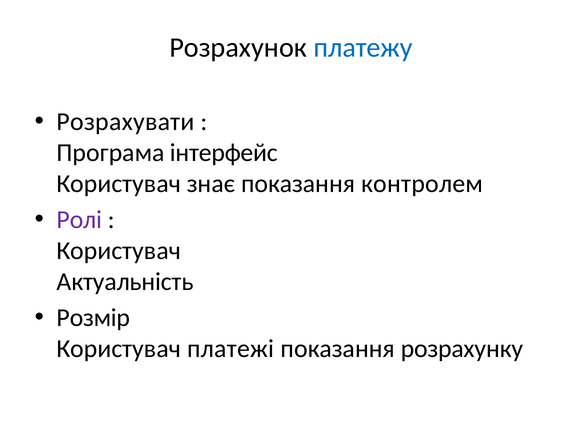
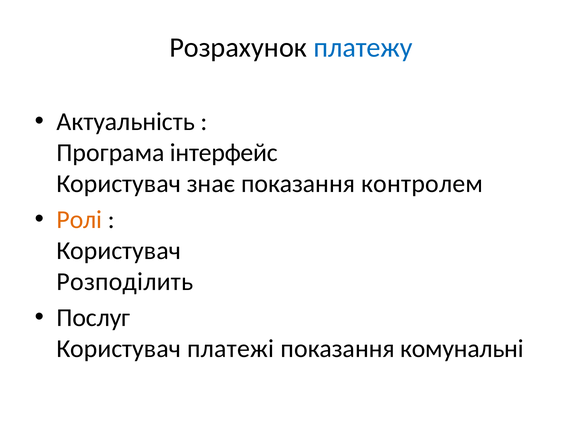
Розрахувати: Розрахувати -> Актуальність
Ролі colour: purple -> orange
Актуальність: Актуальність -> Розподілить
Розмір: Розмір -> Послуг
розрахунку: розрахунку -> комунальні
